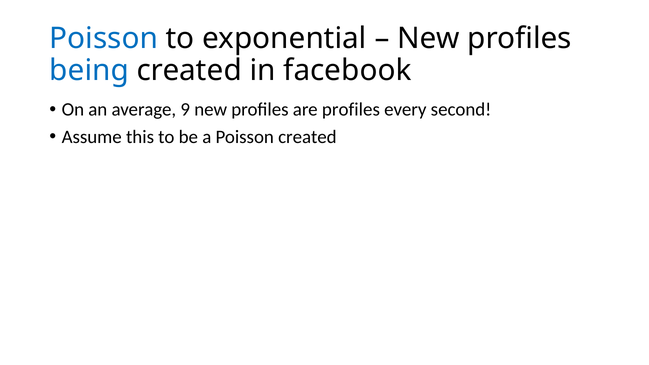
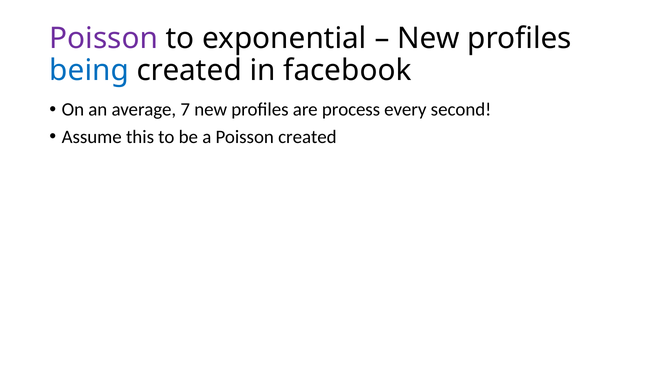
Poisson at (104, 38) colour: blue -> purple
9: 9 -> 7
are profiles: profiles -> process
